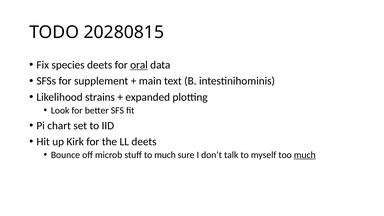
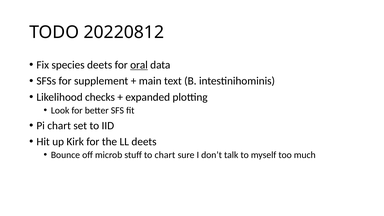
20280815: 20280815 -> 20220812
strains: strains -> checks
to much: much -> chart
much at (305, 155) underline: present -> none
